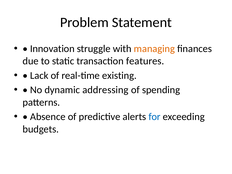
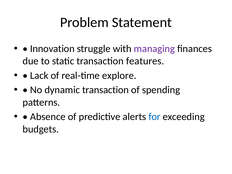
managing colour: orange -> purple
existing: existing -> explore
dynamic addressing: addressing -> transaction
